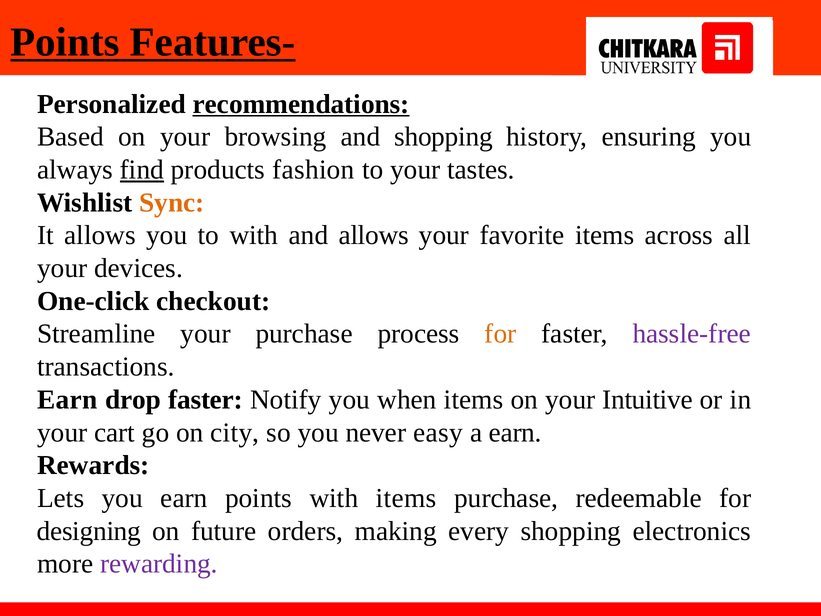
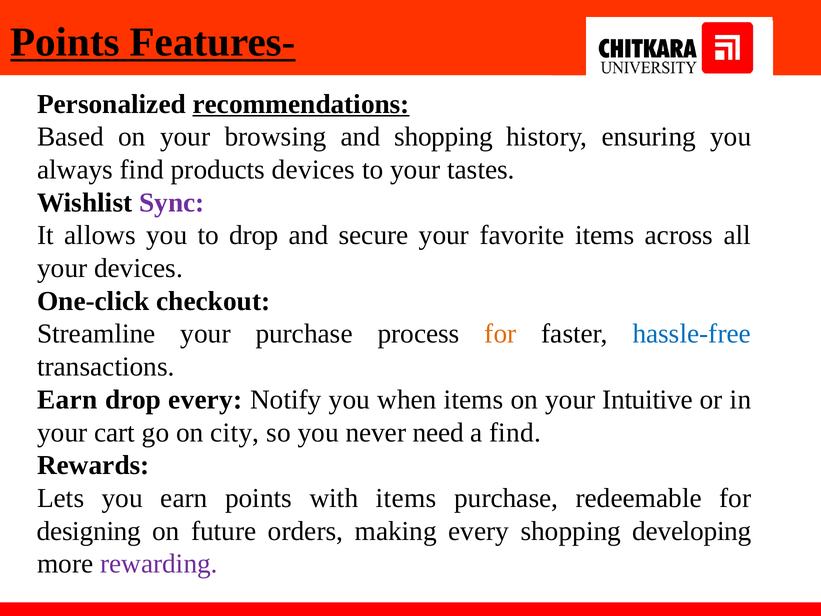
find at (142, 170) underline: present -> none
products fashion: fashion -> devices
Sync colour: orange -> purple
to with: with -> drop
and allows: allows -> secure
hassle-free colour: purple -> blue
drop faster: faster -> every
easy: easy -> need
a earn: earn -> find
electronics: electronics -> developing
